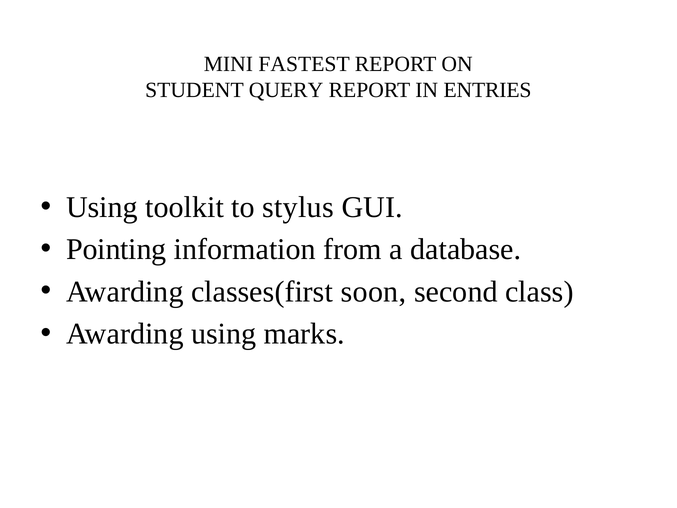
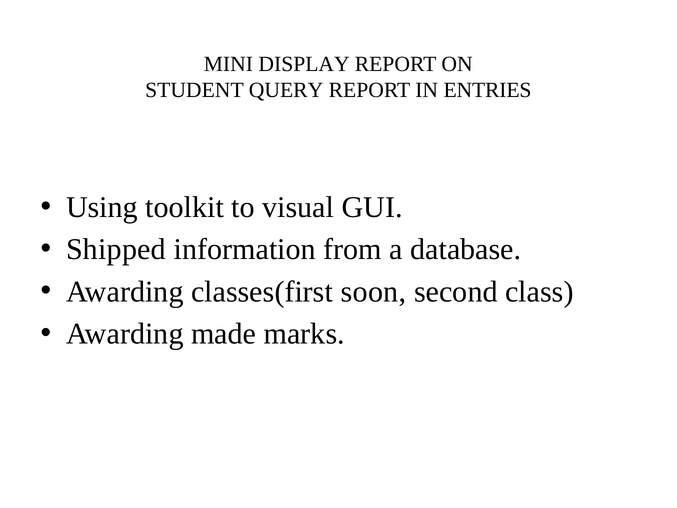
FASTEST: FASTEST -> DISPLAY
stylus: stylus -> visual
Pointing: Pointing -> Shipped
Awarding using: using -> made
